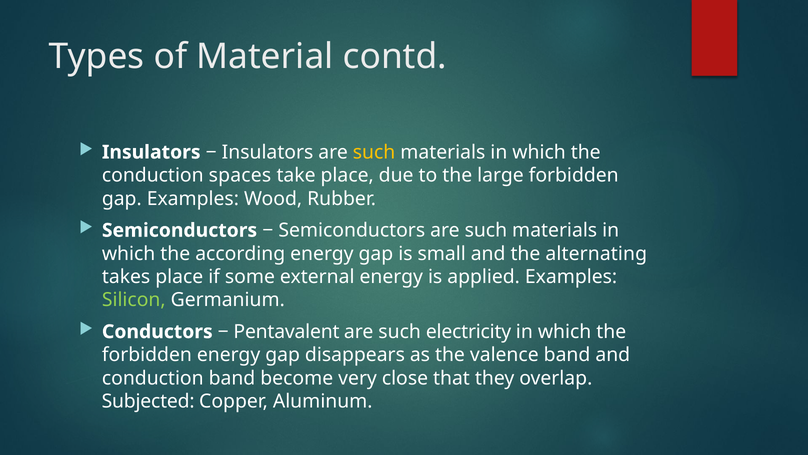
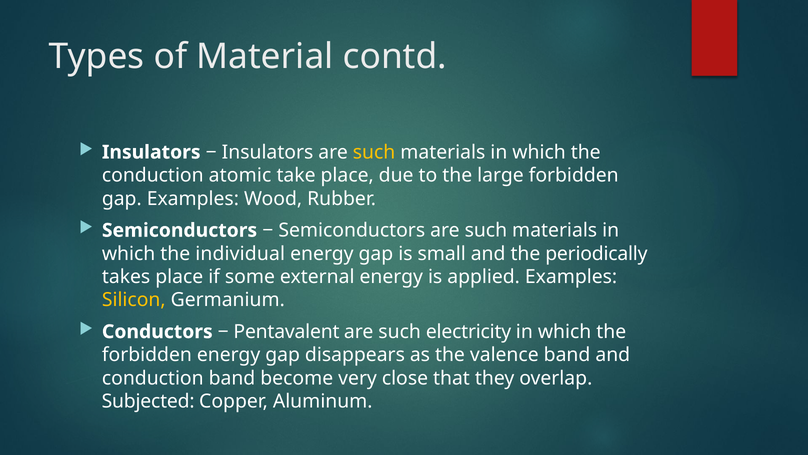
spaces: spaces -> atomic
according: according -> individual
alternating: alternating -> periodically
Silicon colour: light green -> yellow
